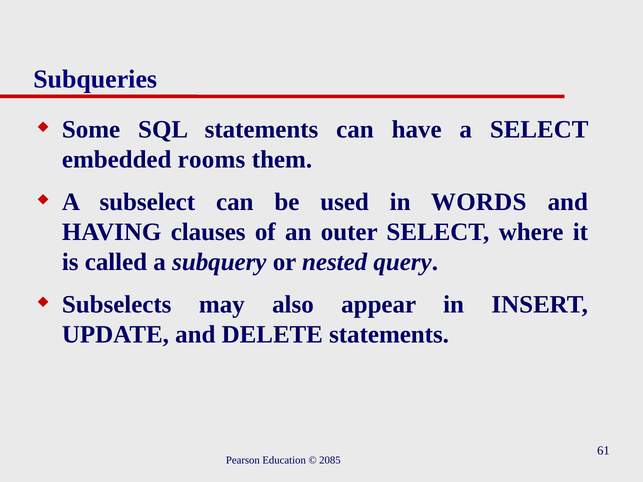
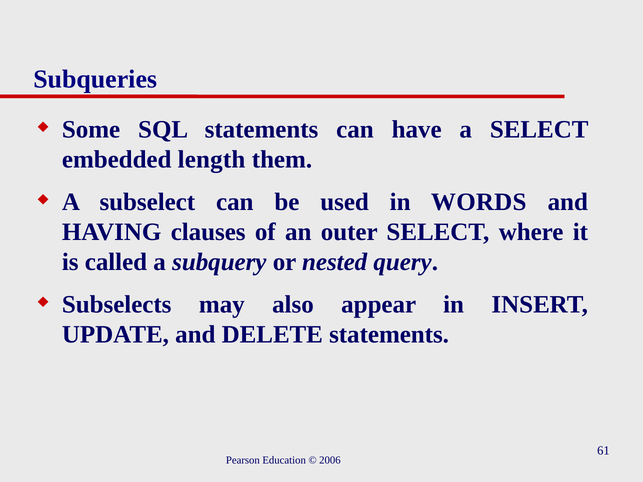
rooms: rooms -> length
2085: 2085 -> 2006
